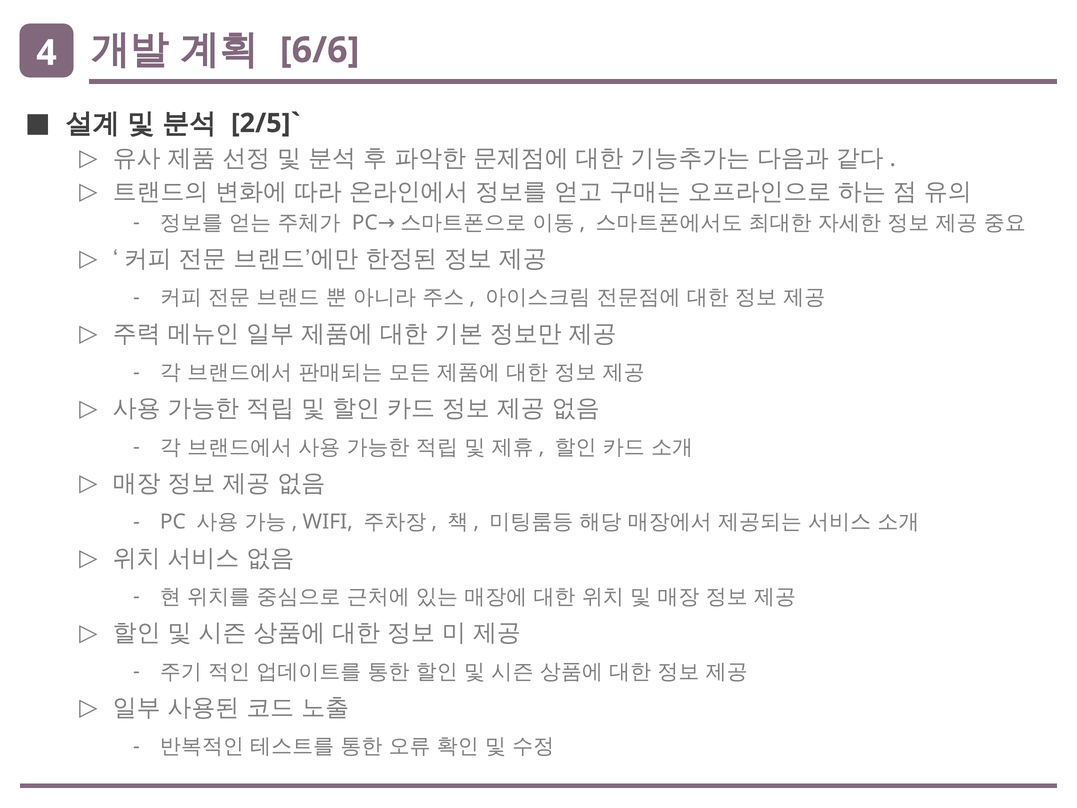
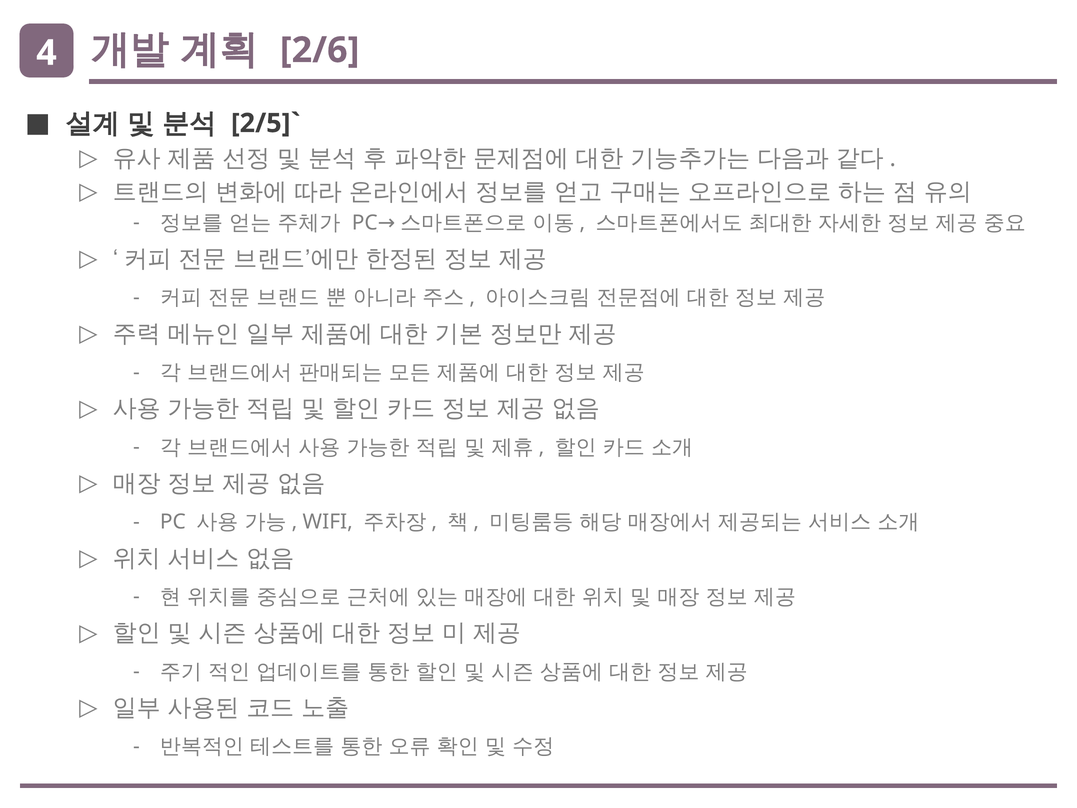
6/6: 6/6 -> 2/6
